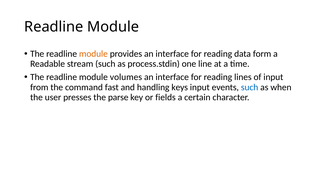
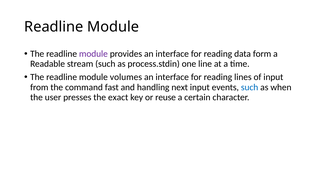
module at (93, 54) colour: orange -> purple
keys: keys -> next
parse: parse -> exact
fields: fields -> reuse
